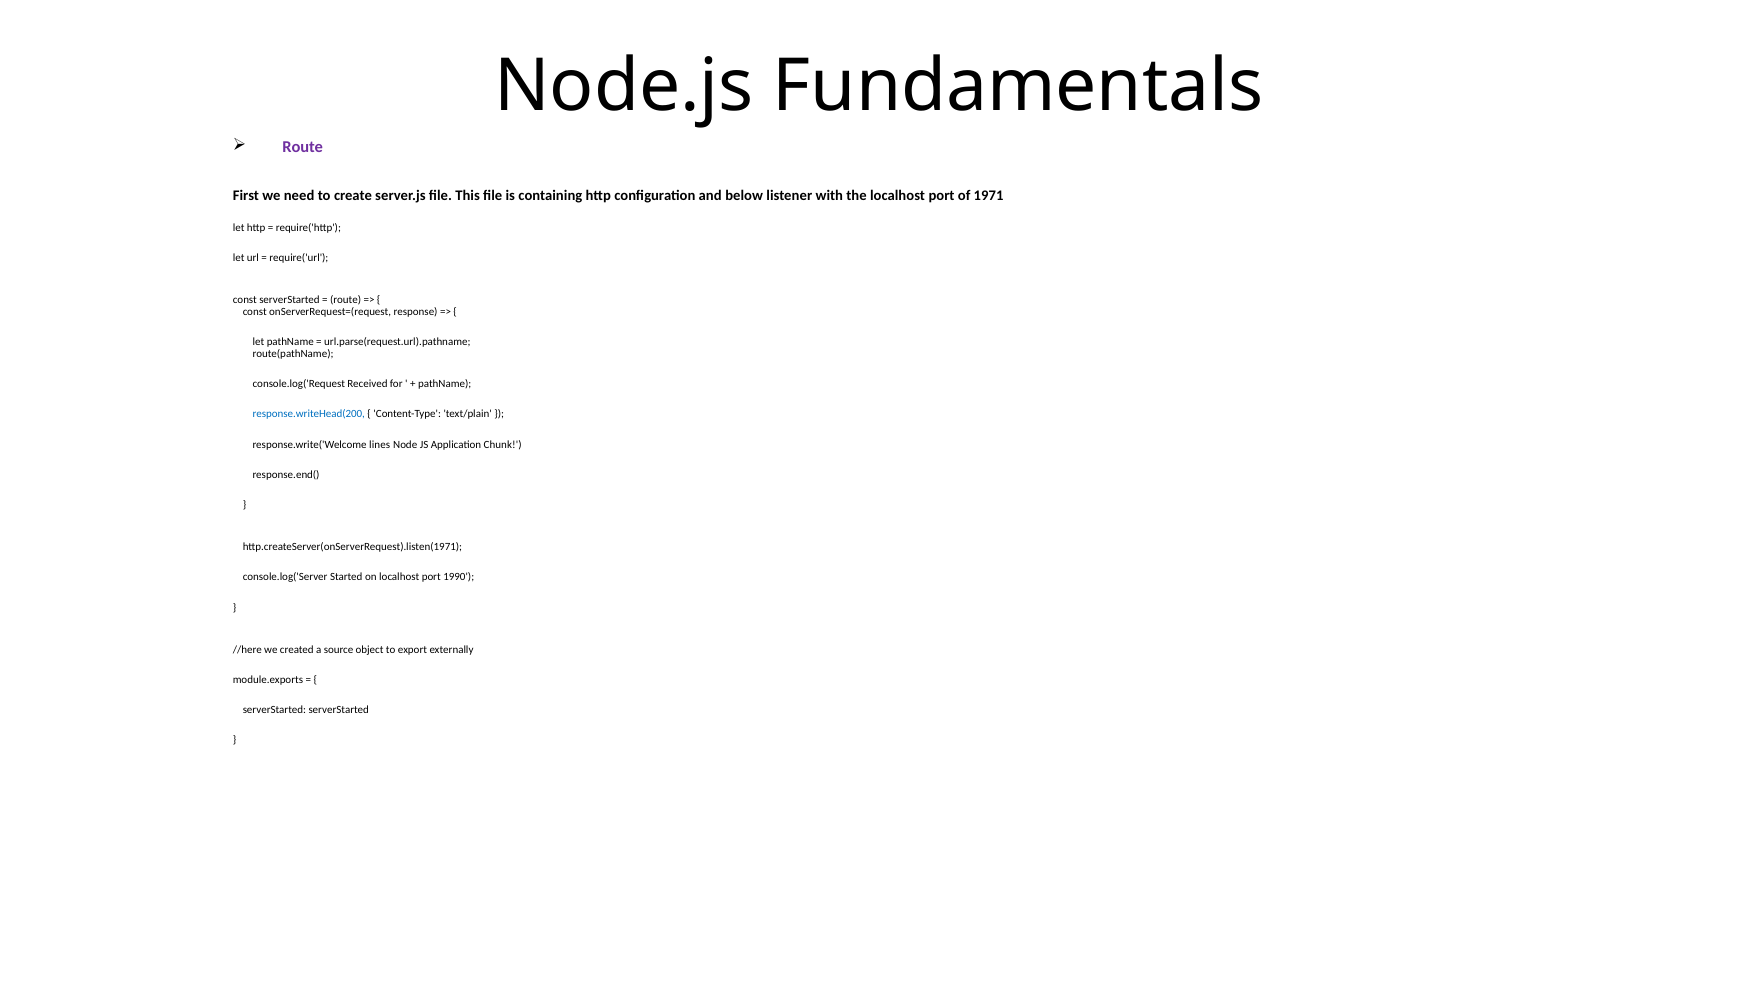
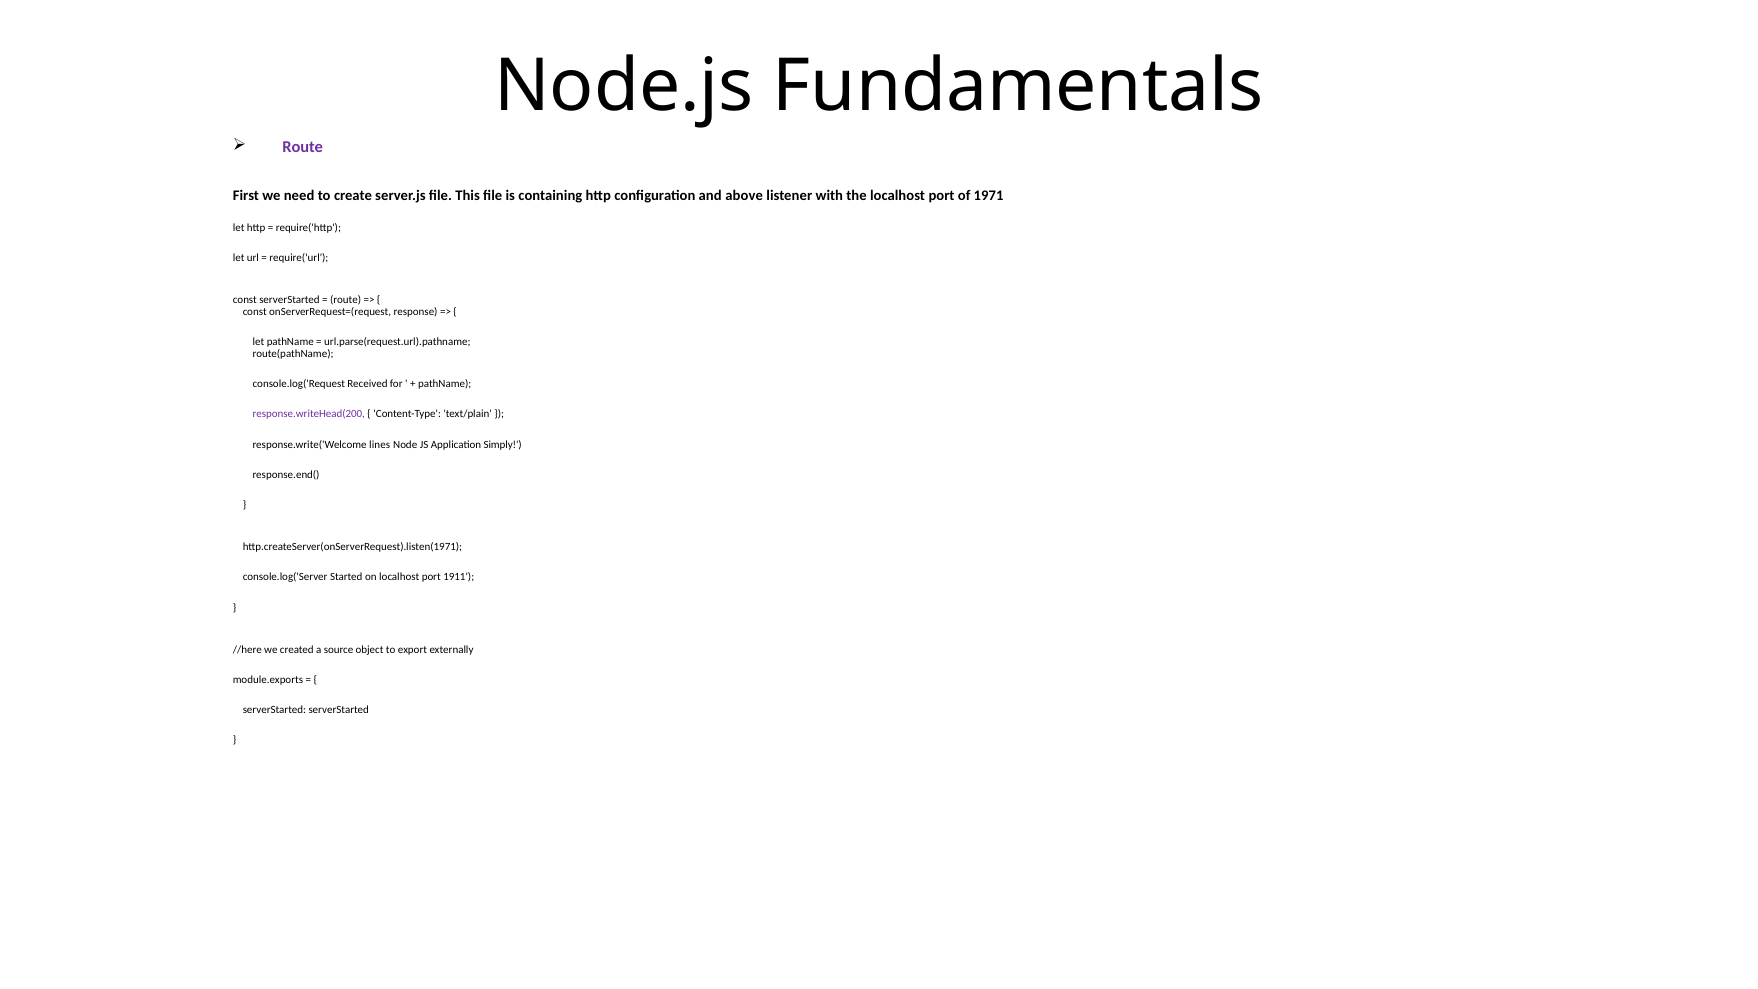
below: below -> above
response.writeHead(200 colour: blue -> purple
Chunk: Chunk -> Simply
1990: 1990 -> 1911
